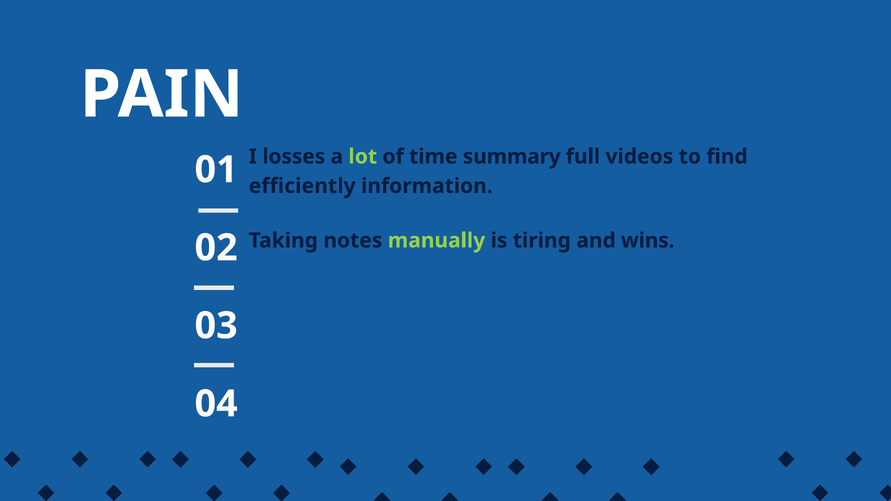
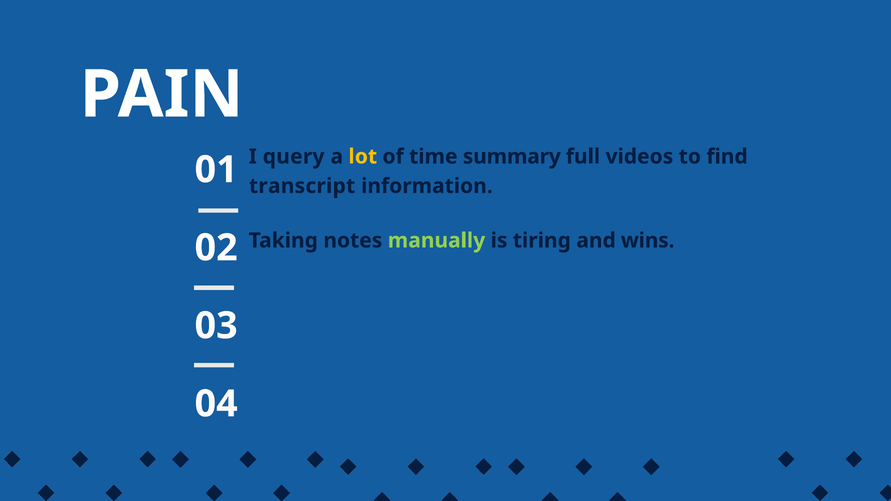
losses: losses -> query
lot colour: light green -> yellow
efficiently: efficiently -> transcript
